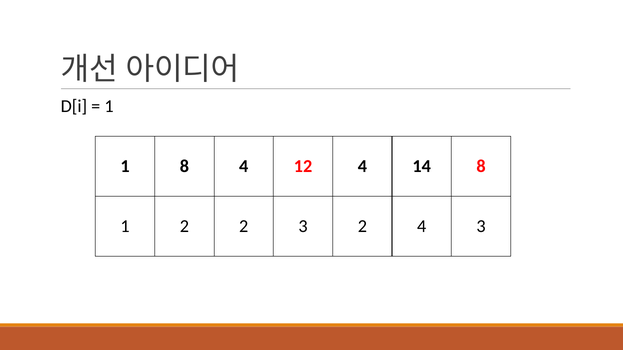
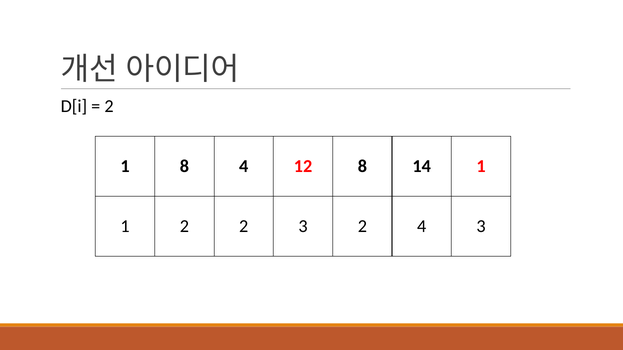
1 at (109, 106): 1 -> 2
12 4: 4 -> 8
14 8: 8 -> 1
